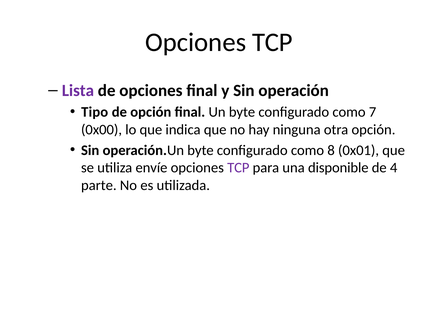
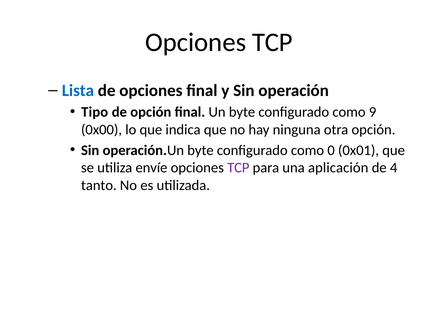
Lista colour: purple -> blue
7: 7 -> 9
8: 8 -> 0
disponible: disponible -> aplicación
parte: parte -> tanto
